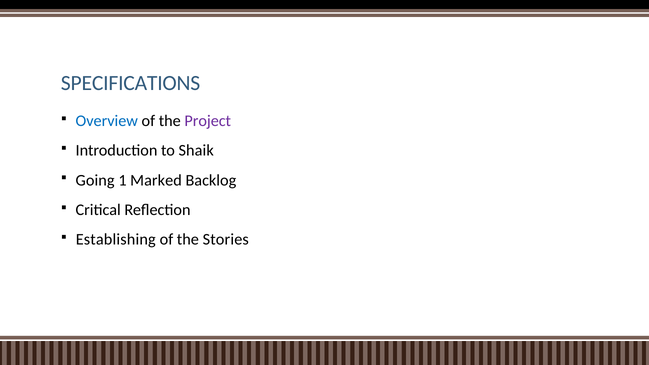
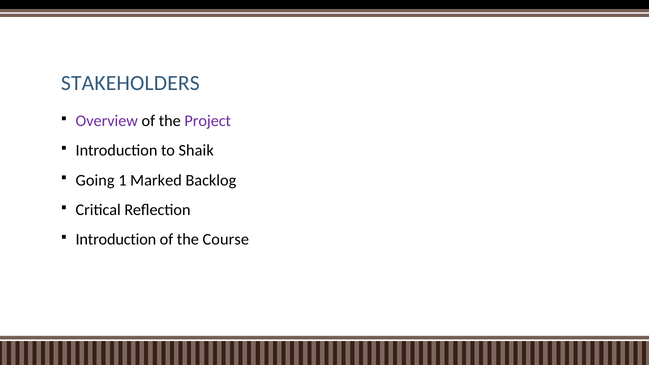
SPECIFICATIONS: SPECIFICATIONS -> STAKEHOLDERS
Overview colour: blue -> purple
Establishing at (116, 240): Establishing -> Introduction
Stories: Stories -> Course
